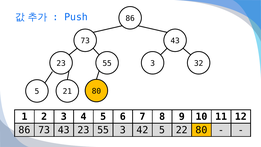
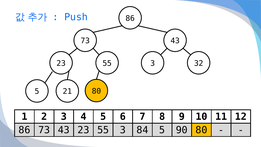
42: 42 -> 84
22: 22 -> 90
